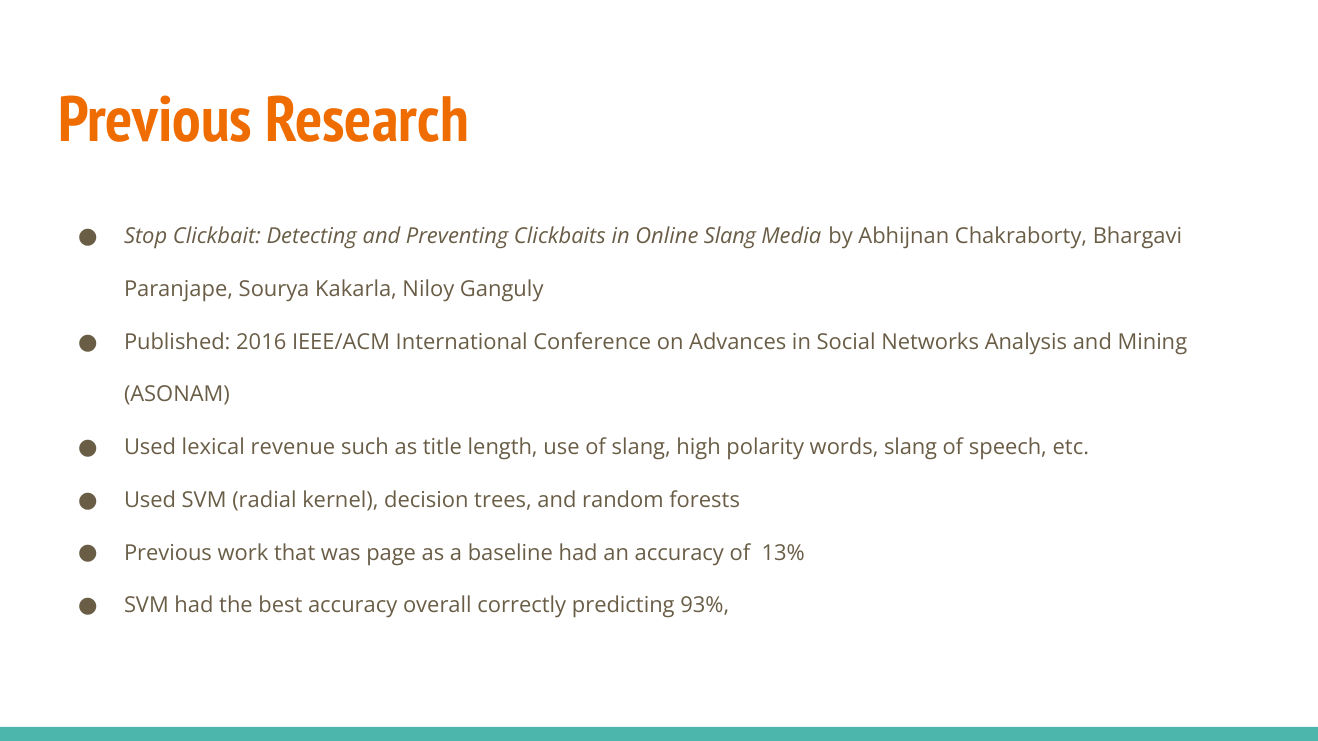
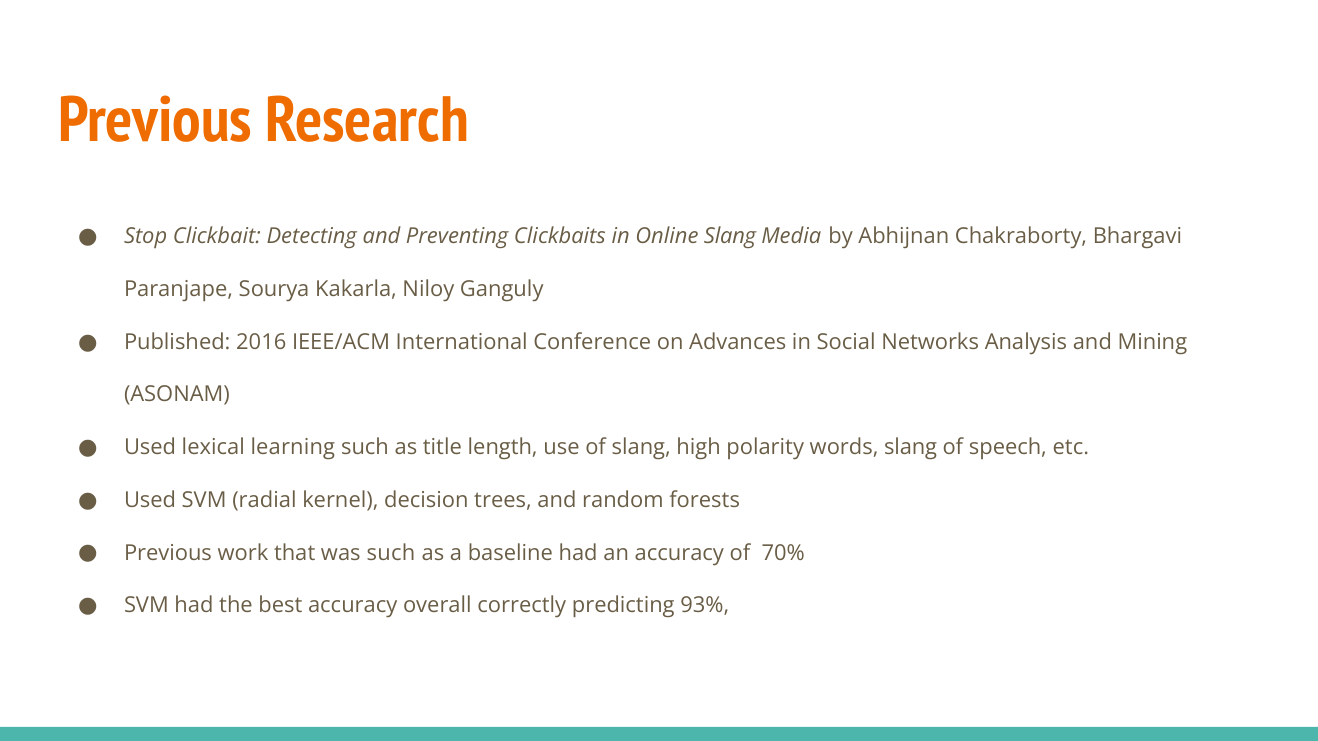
revenue: revenue -> learning
was page: page -> such
13%: 13% -> 70%
